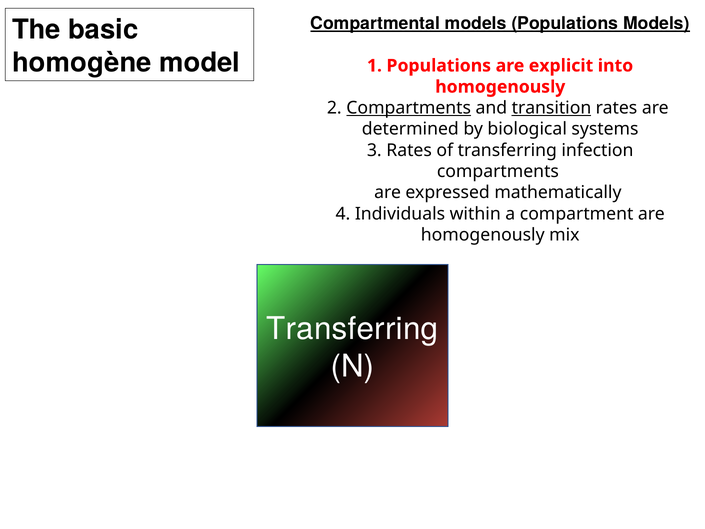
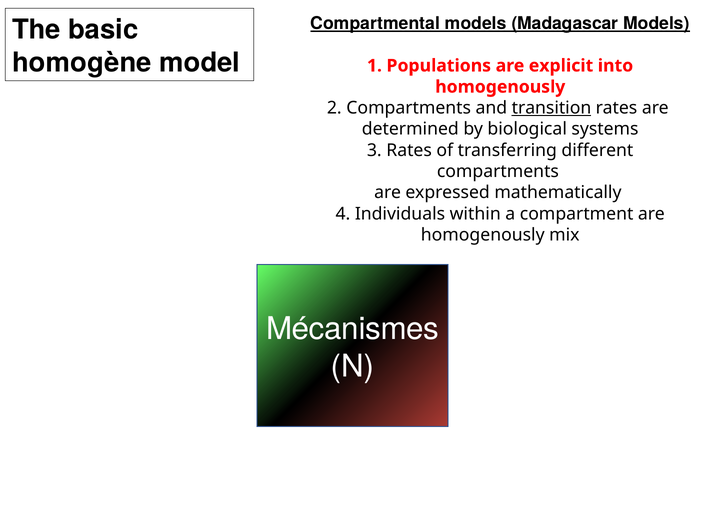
models Populations: Populations -> Madagascar
Compartments at (409, 108) underline: present -> none
infection: infection -> different
Transferring at (352, 329): Transferring -> Mécanismes
